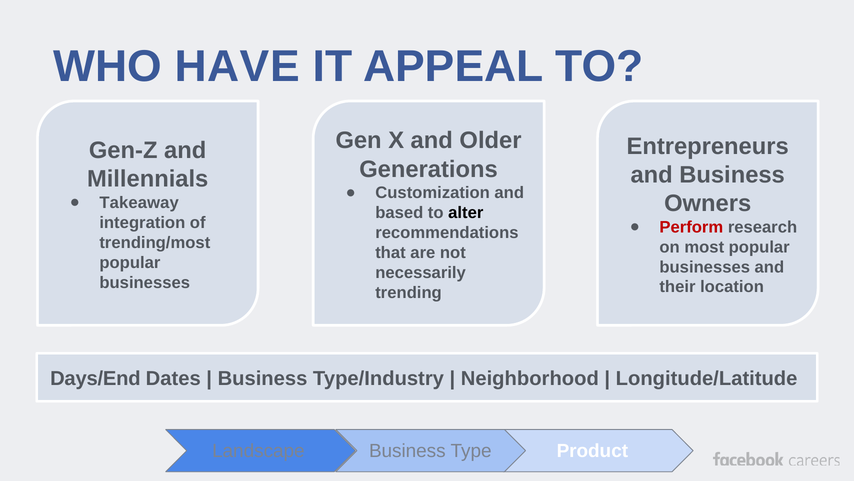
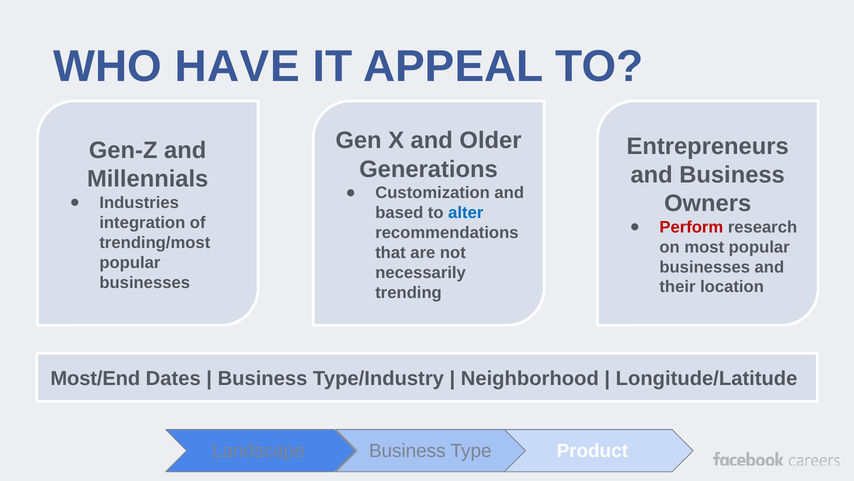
Takeaway: Takeaway -> Industries
alter colour: black -> blue
Days/End: Days/End -> Most/End
